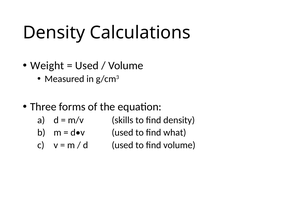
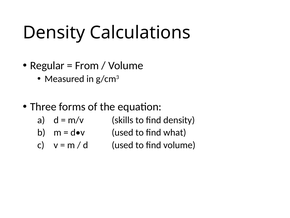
Weight: Weight -> Regular
Used at (87, 65): Used -> From
